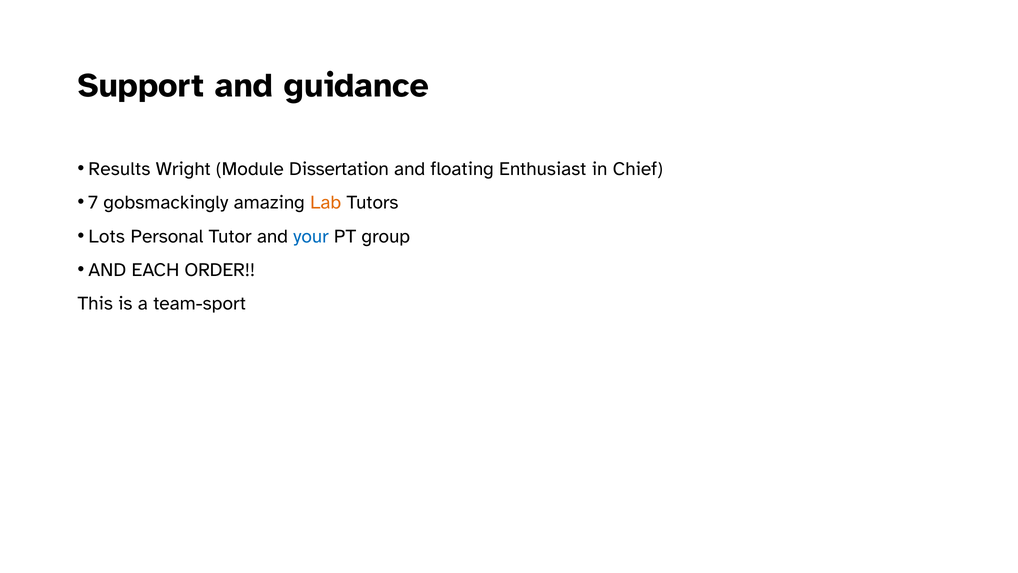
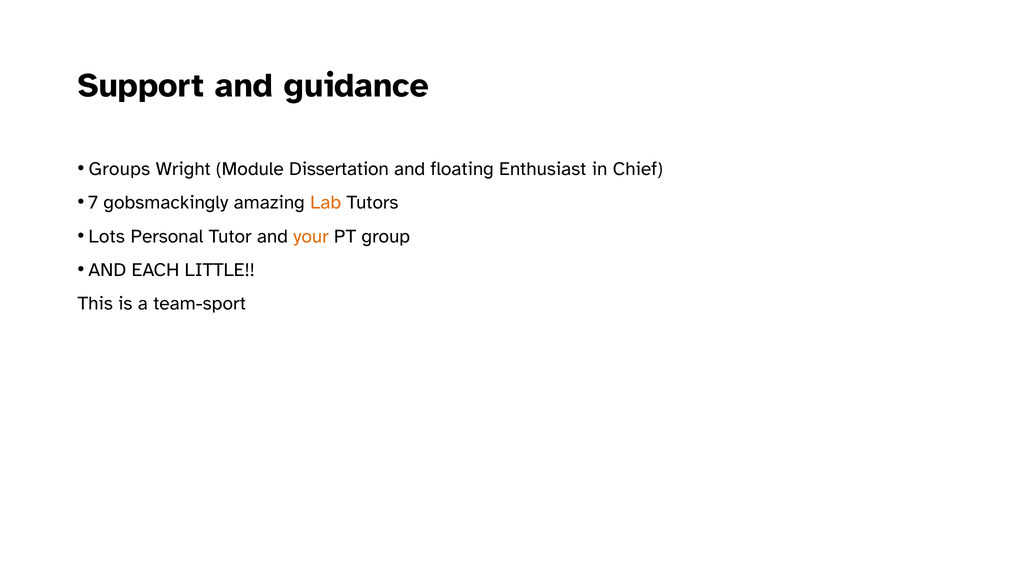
Results: Results -> Groups
your colour: blue -> orange
ORDER: ORDER -> LITTLE
